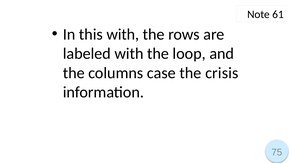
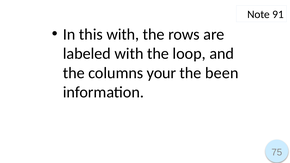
61: 61 -> 91
case: case -> your
crisis: crisis -> been
